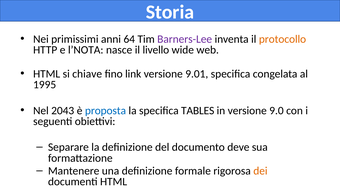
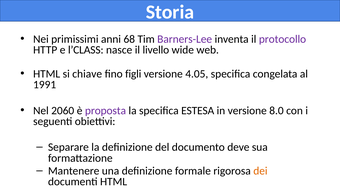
64: 64 -> 68
protocollo colour: orange -> purple
l’NOTA: l’NOTA -> l’CLASS
link: link -> figli
9.01: 9.01 -> 4.05
1995: 1995 -> 1991
2043: 2043 -> 2060
proposta colour: blue -> purple
TABLES: TABLES -> ESTESA
9.0: 9.0 -> 8.0
